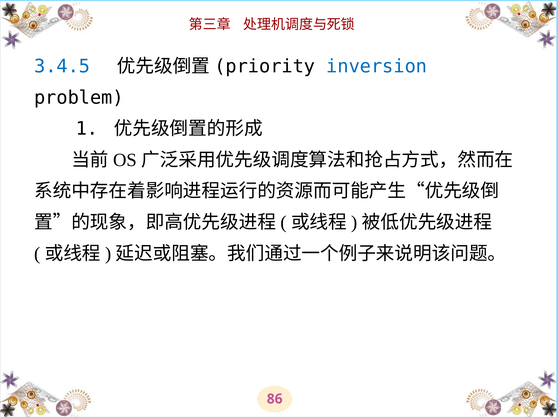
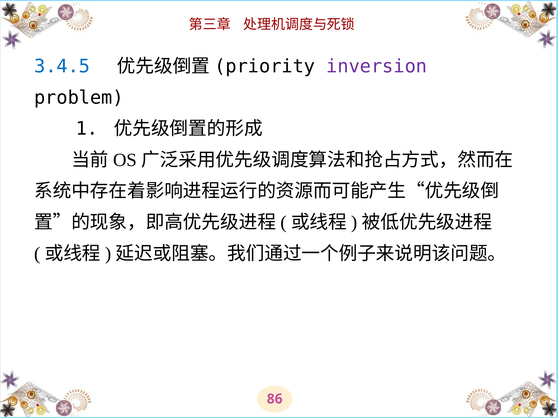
inversion colour: blue -> purple
